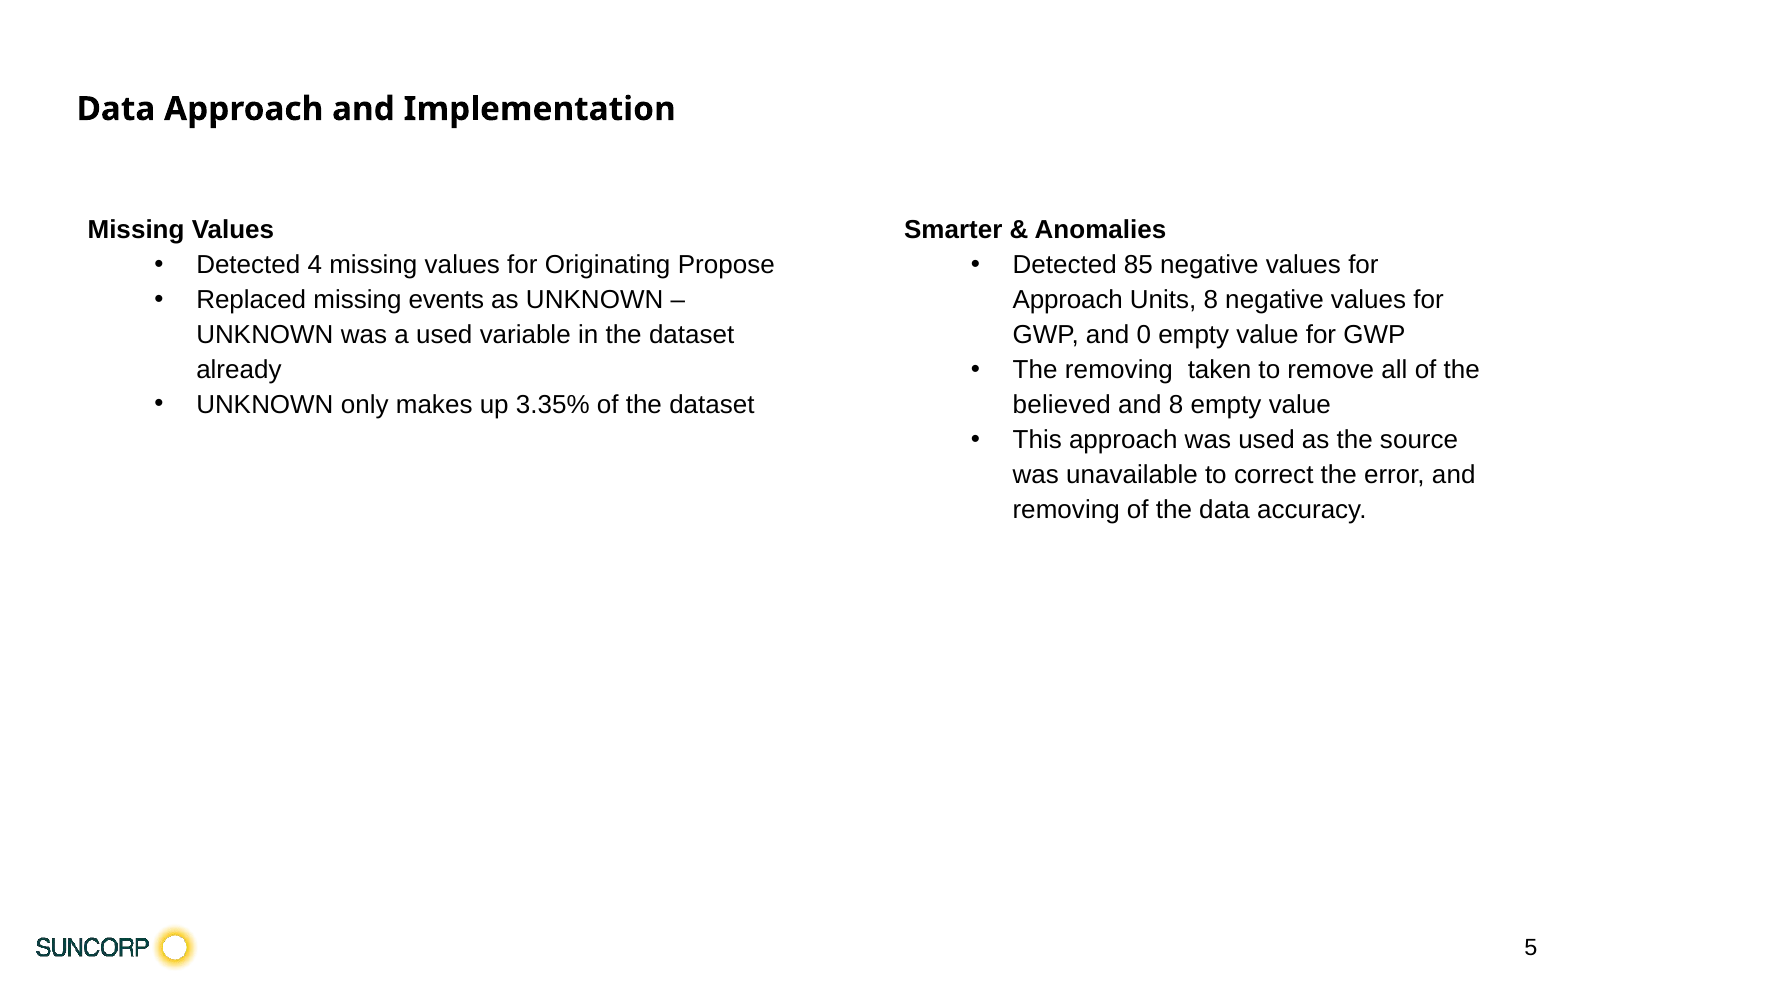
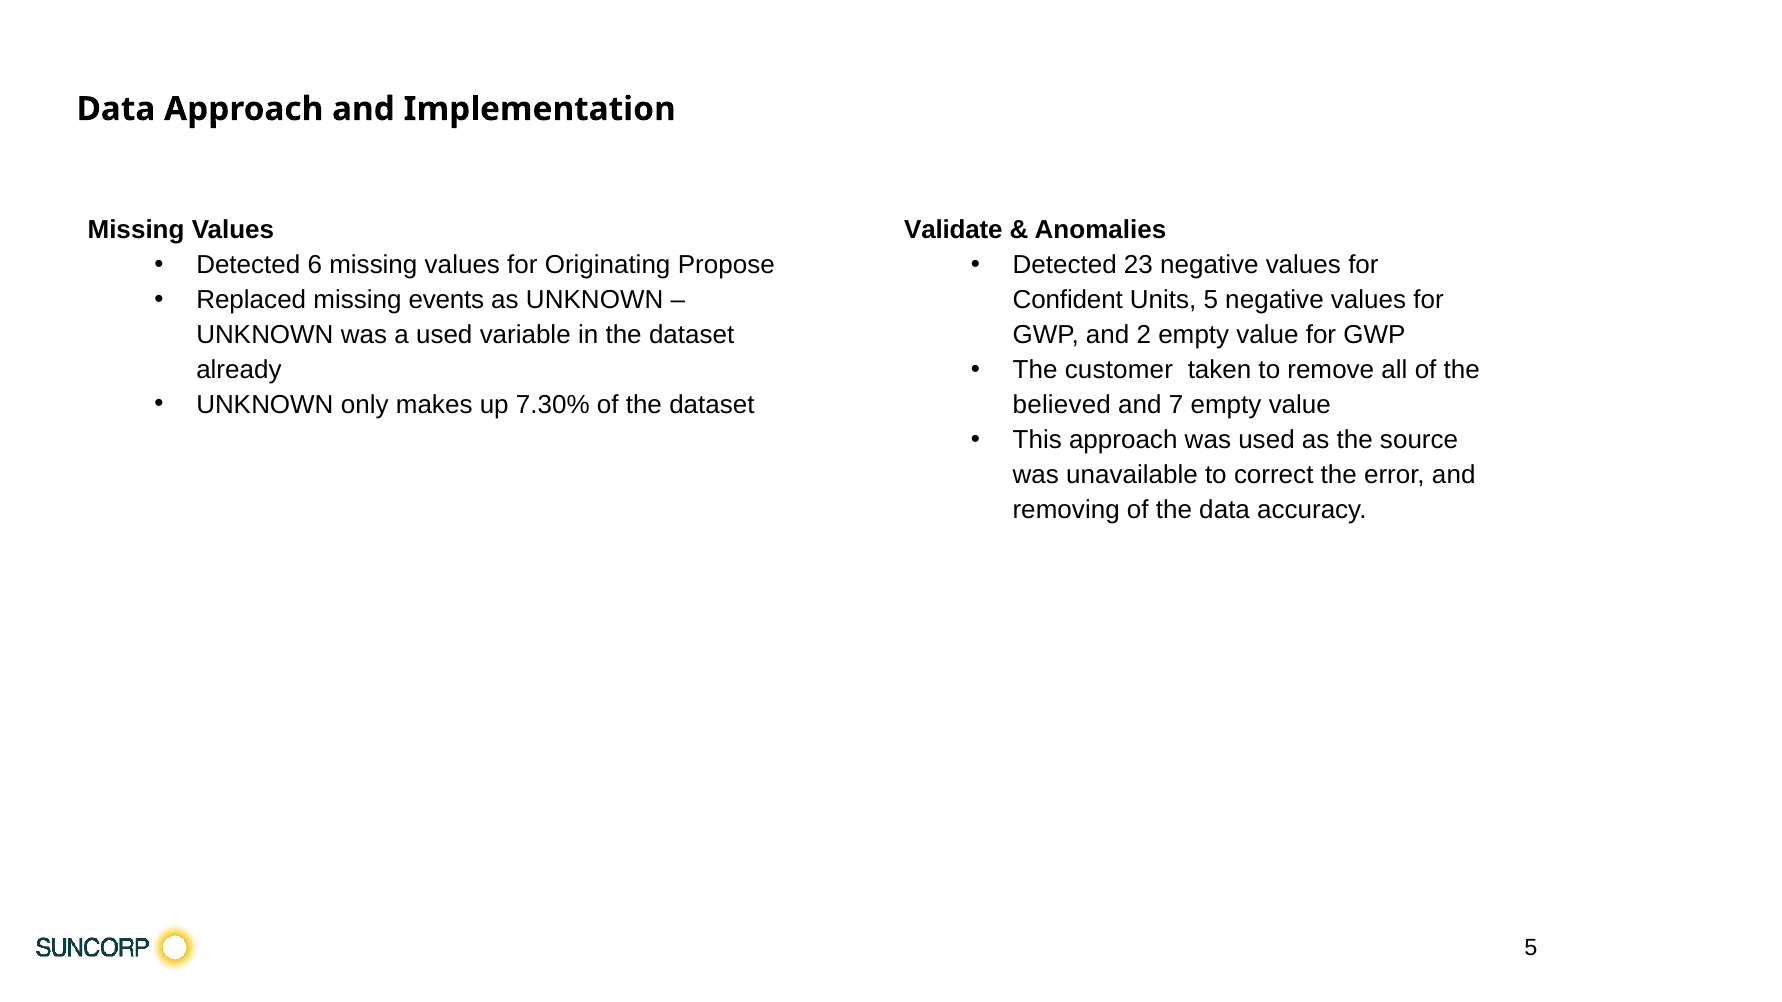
Smarter: Smarter -> Validate
4: 4 -> 6
85: 85 -> 23
Approach at (1068, 300): Approach -> Confident
Units 8: 8 -> 5
0: 0 -> 2
The removing: removing -> customer
3.35%: 3.35% -> 7.30%
and 8: 8 -> 7
